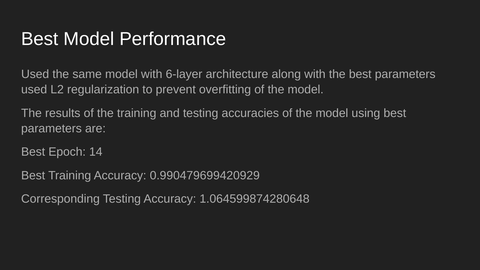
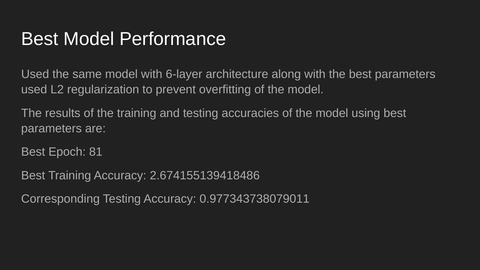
14: 14 -> 81
0.990479699420929: 0.990479699420929 -> 2.674155139418486
1.064599874280648: 1.064599874280648 -> 0.977343738079011
